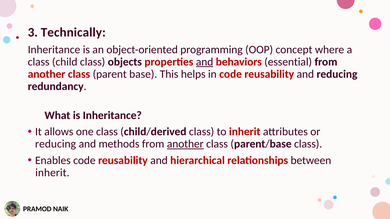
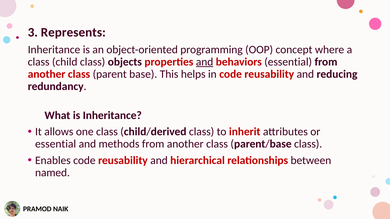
Technically: Technically -> Represents
reducing at (56, 144): reducing -> essential
another at (185, 144) underline: present -> none
inherit at (52, 173): inherit -> named
